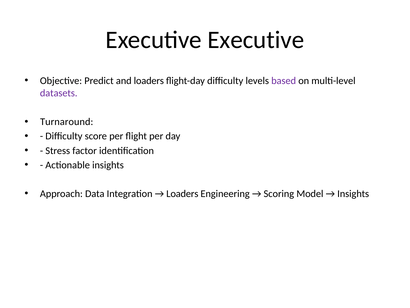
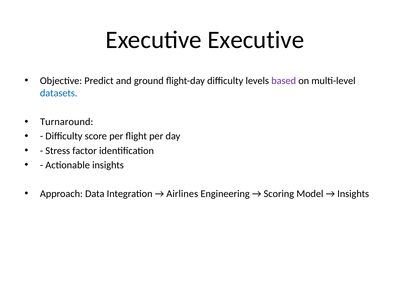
and loaders: loaders -> ground
datasets colour: purple -> blue
Loaders at (182, 193): Loaders -> Airlines
